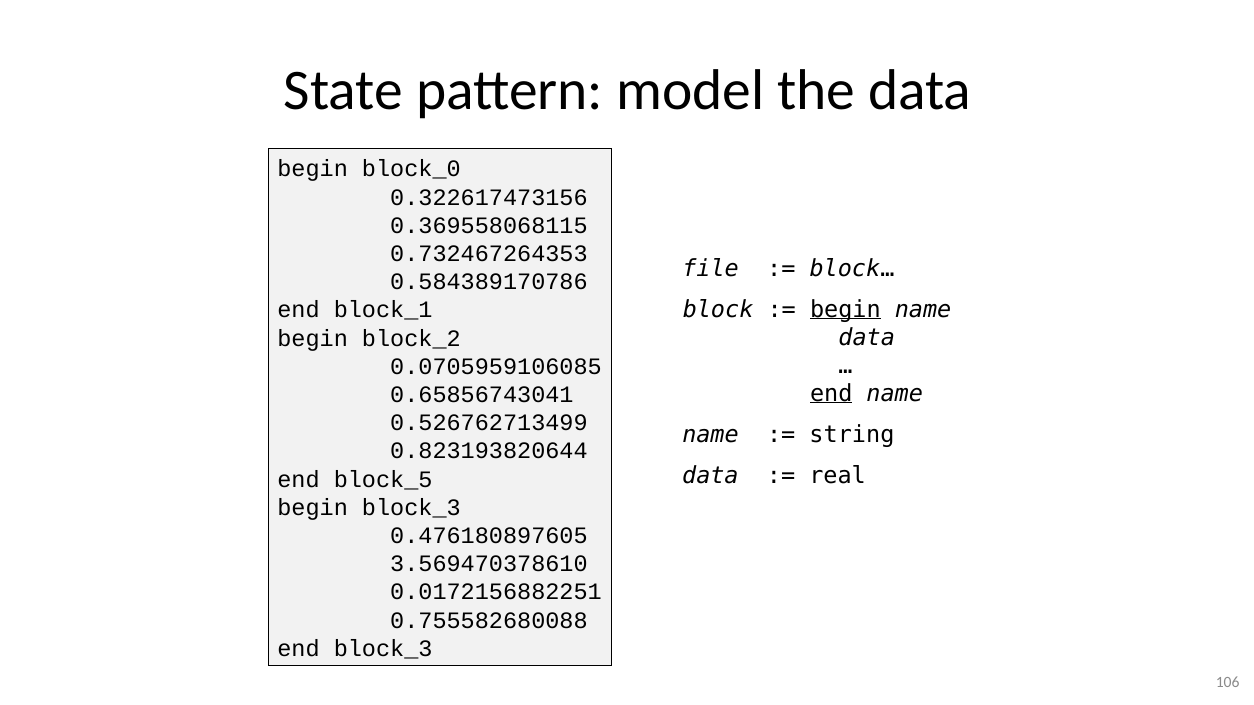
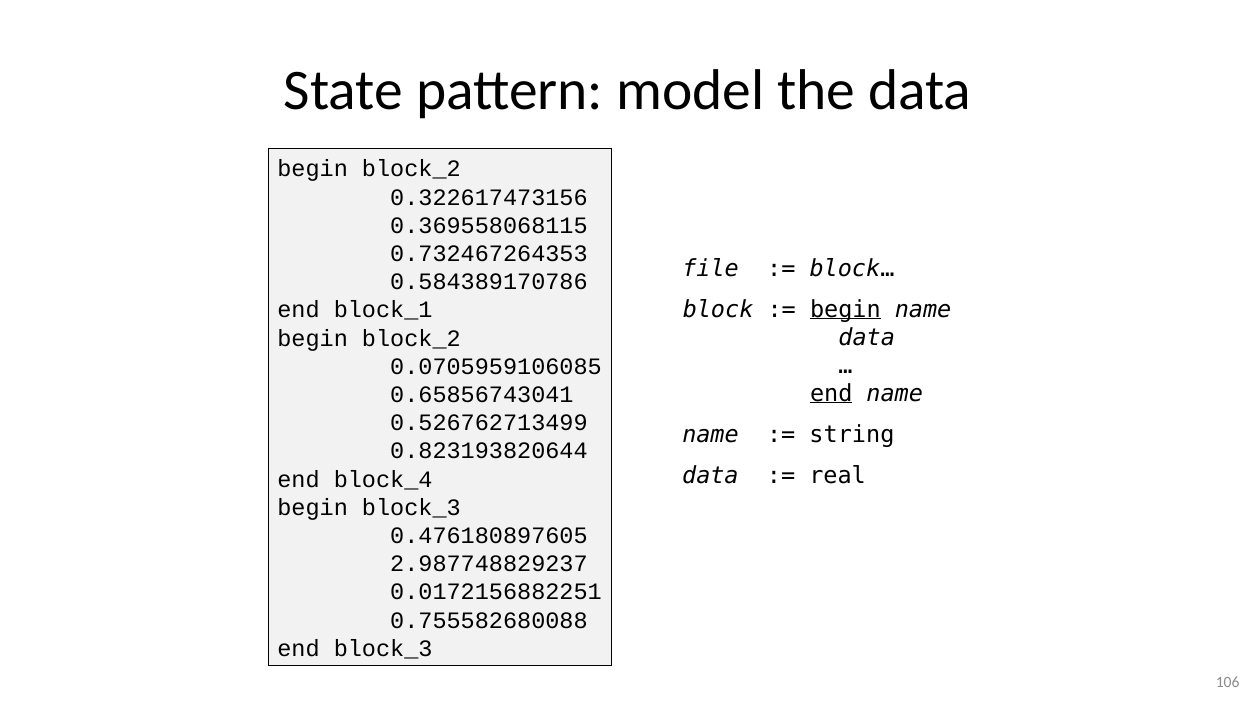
block_0 at (411, 169): block_0 -> block_2
block_5: block_5 -> block_4
3.569470378610: 3.569470378610 -> 2.987748829237
